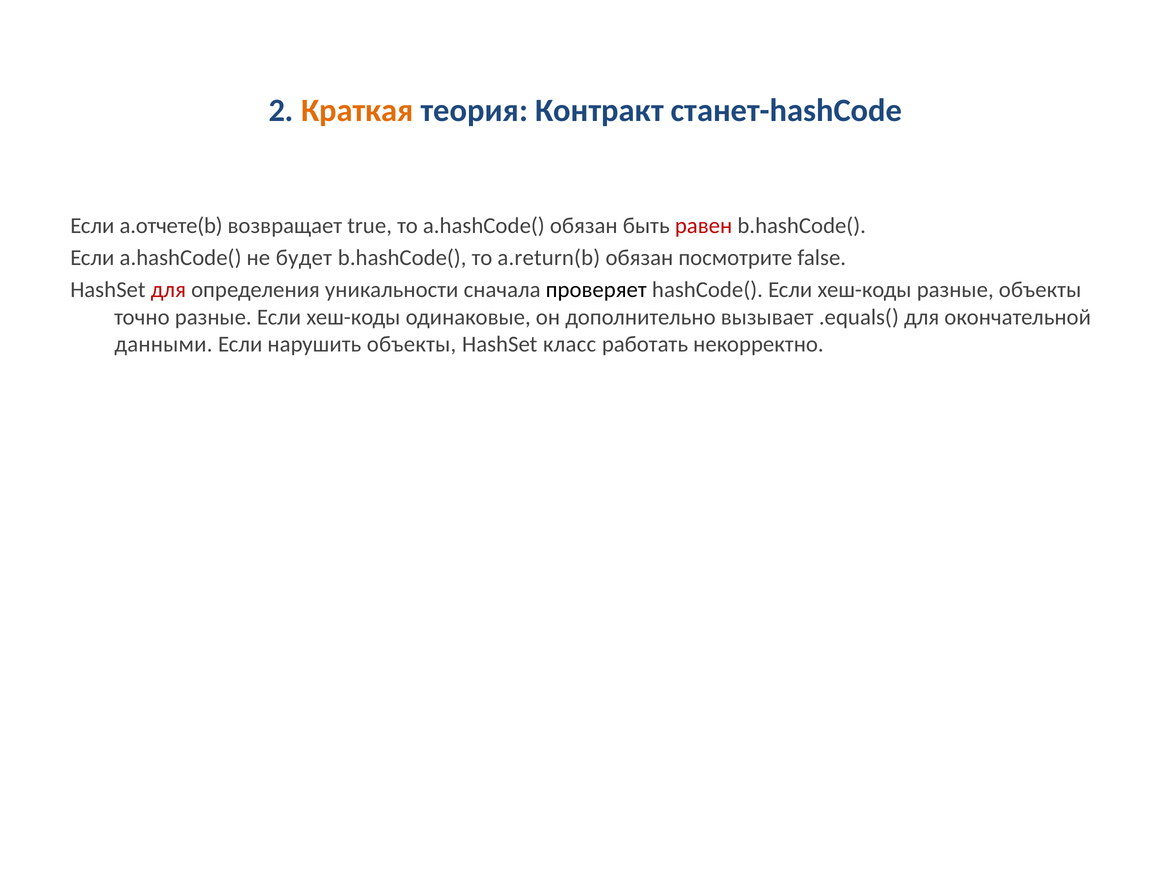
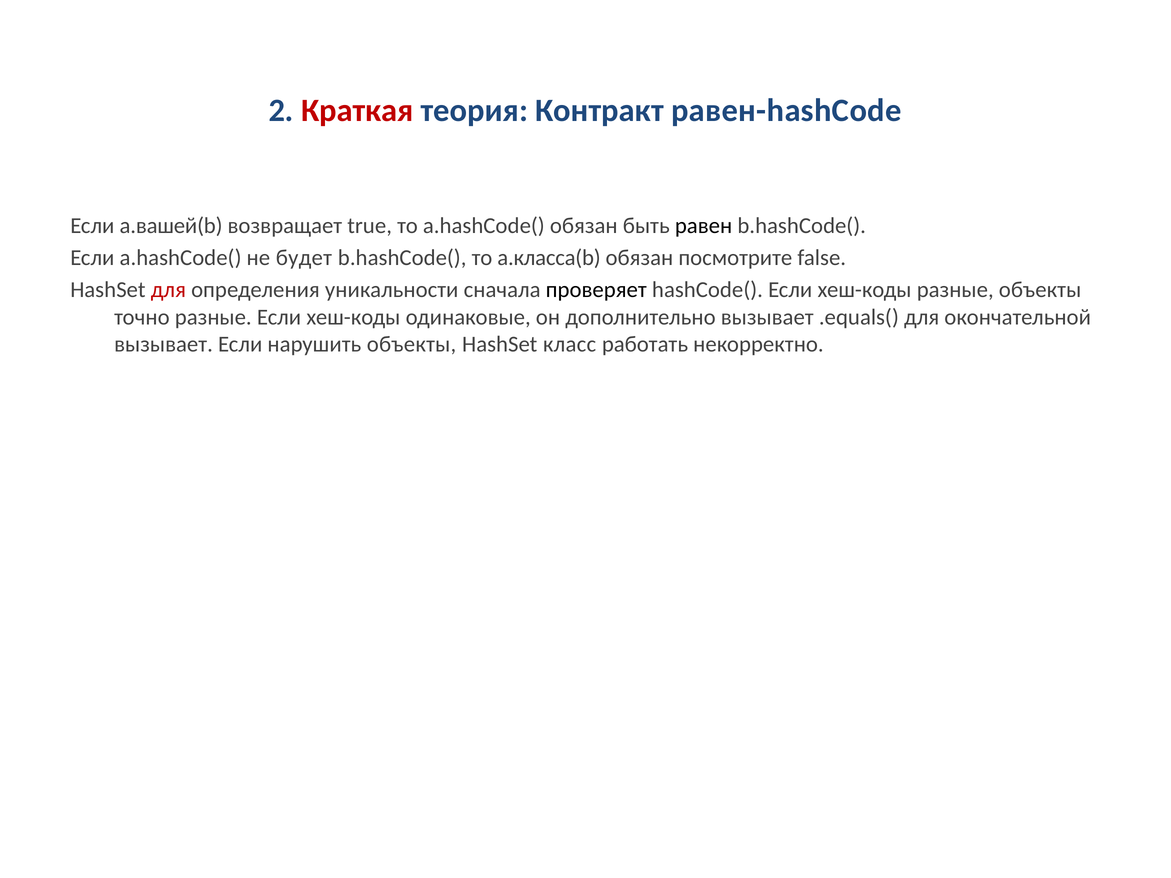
Краткая colour: orange -> red
станет-hashCode: станет-hashCode -> равен-hashCode
a.отчете(b: a.отчете(b -> a.вашей(b
равен colour: red -> black
a.return(b: a.return(b -> a.класса(b
данными at (163, 345): данными -> вызывает
